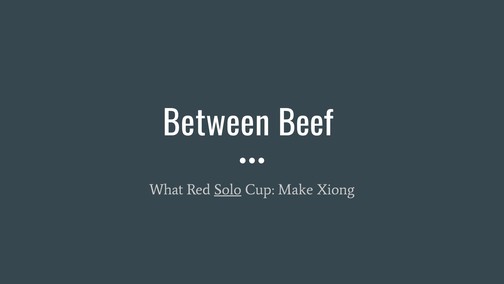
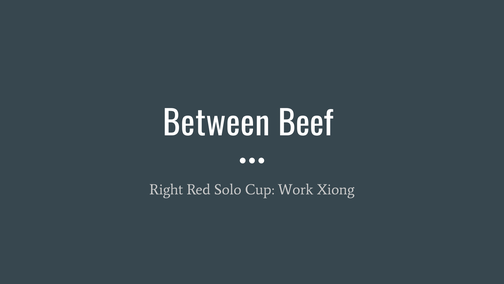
What: What -> Right
Solo underline: present -> none
Make: Make -> Work
